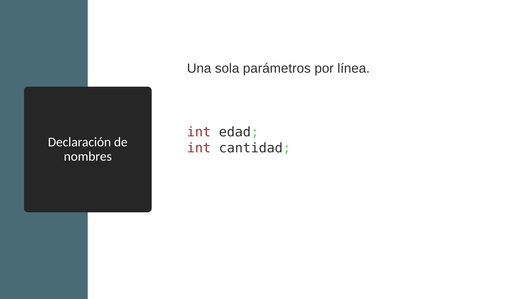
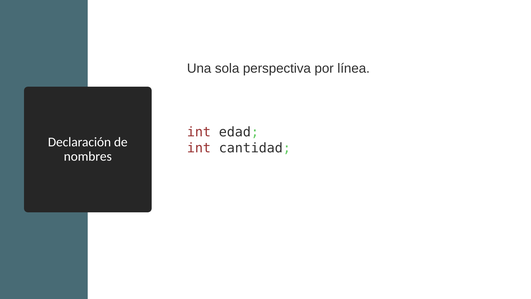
parámetros: parámetros -> perspectiva
